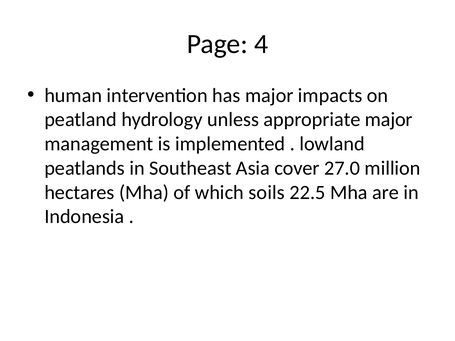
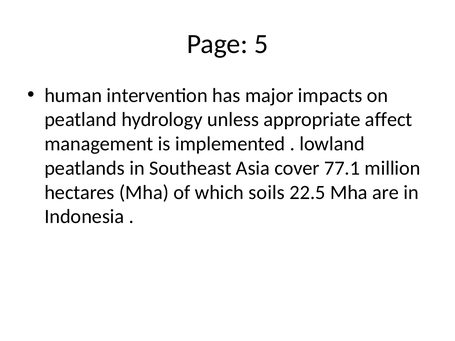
4: 4 -> 5
appropriate major: major -> affect
27.0: 27.0 -> 77.1
